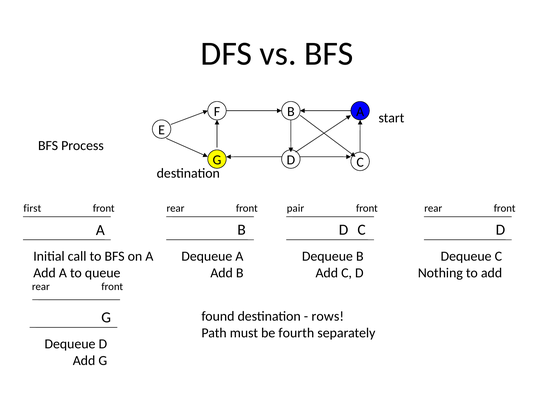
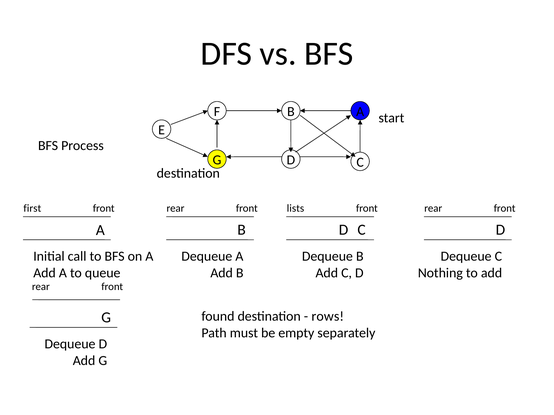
pair: pair -> lists
fourth: fourth -> empty
